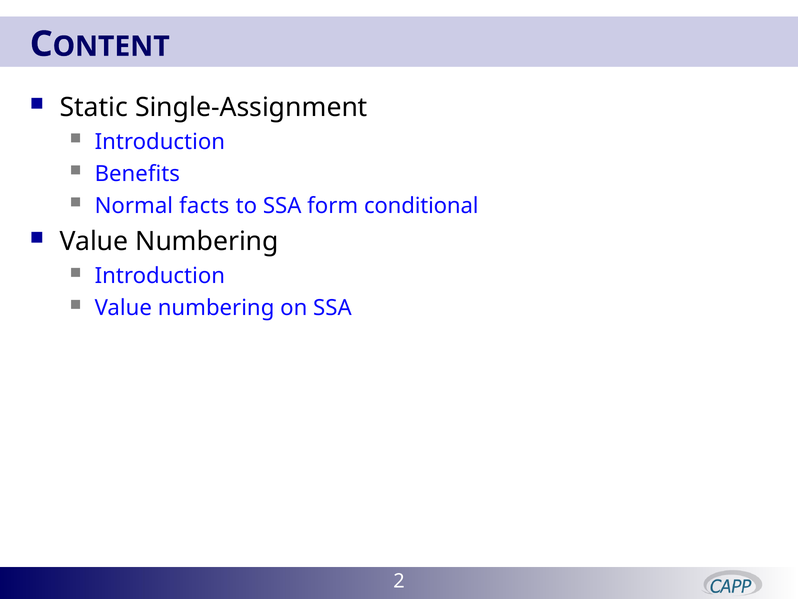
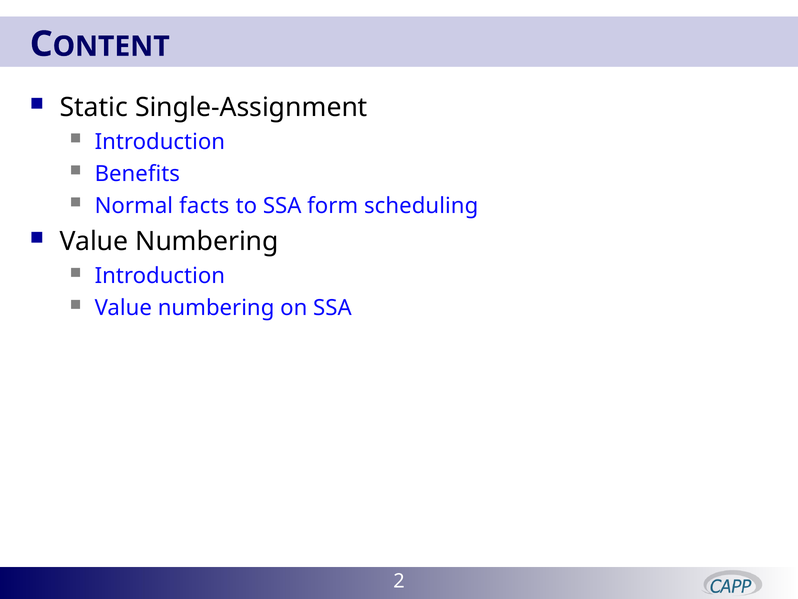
conditional: conditional -> scheduling
